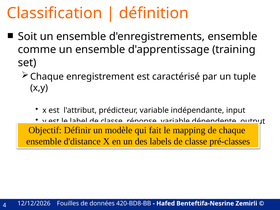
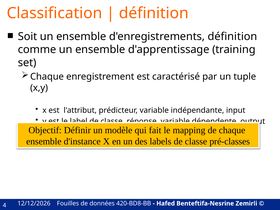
d'enregistrements ensemble: ensemble -> définition
d'distance: d'distance -> d'instance
